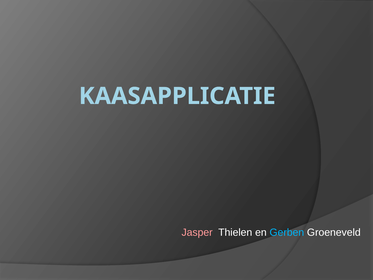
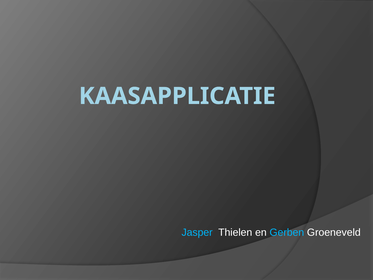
Jasper colour: pink -> light blue
